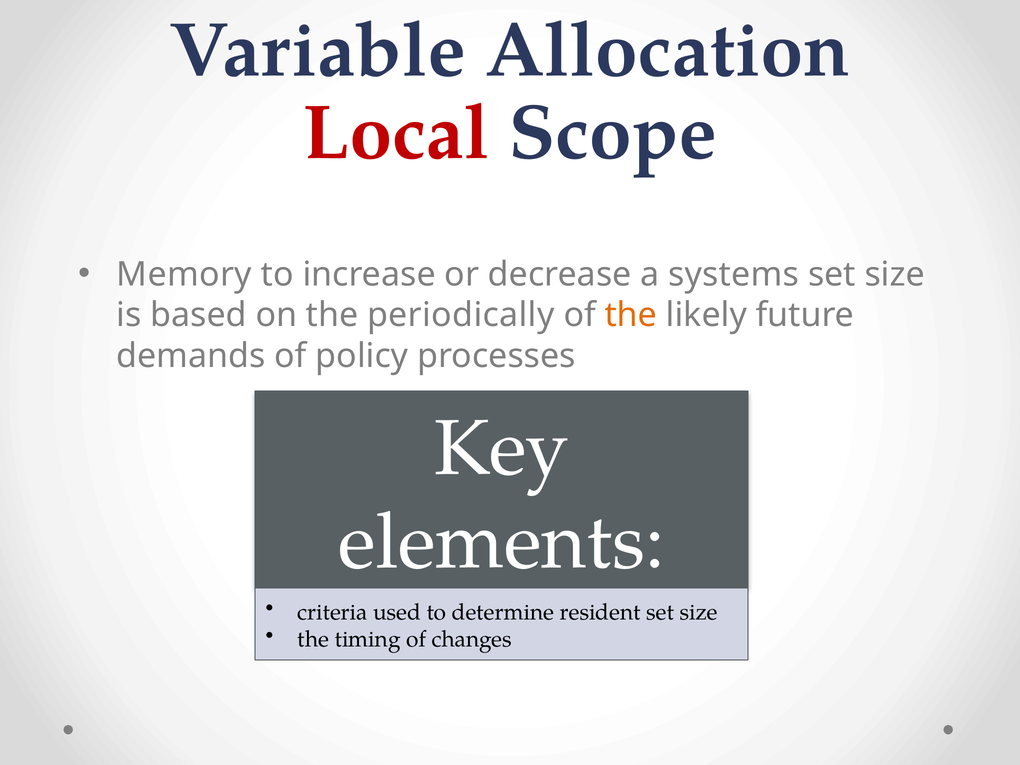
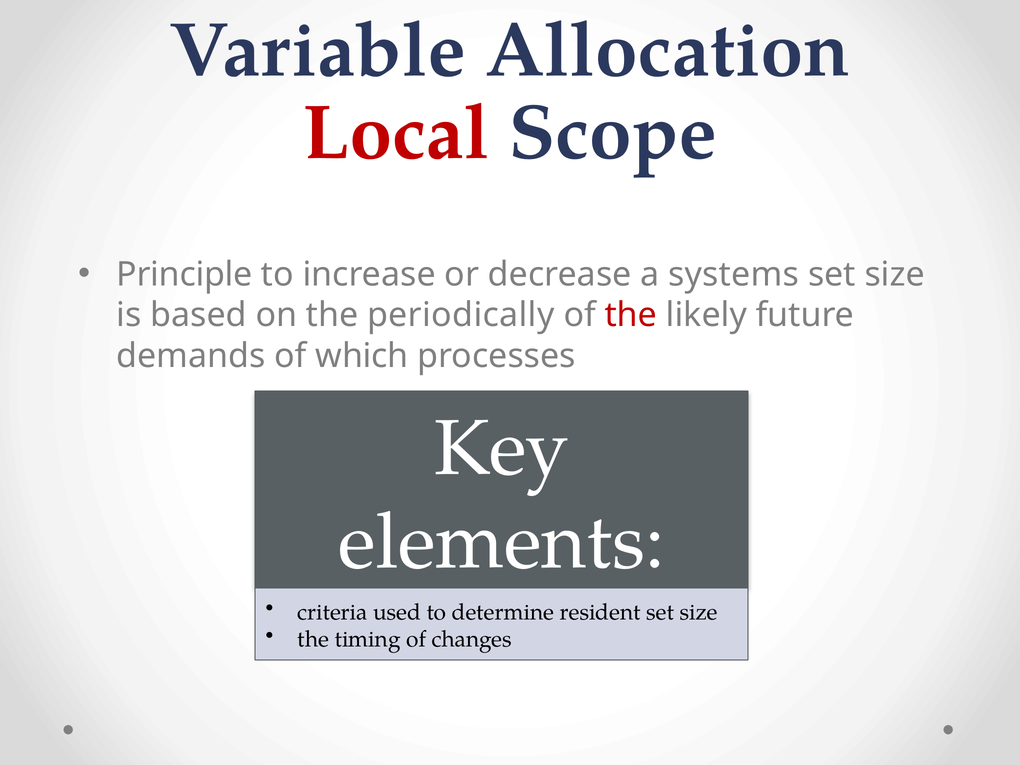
Memory: Memory -> Principle
the at (631, 315) colour: orange -> red
policy: policy -> which
